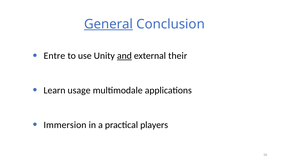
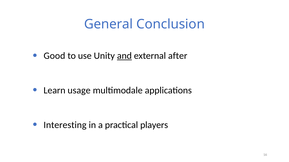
General underline: present -> none
Entre: Entre -> Good
their: their -> after
Immersion: Immersion -> Interesting
